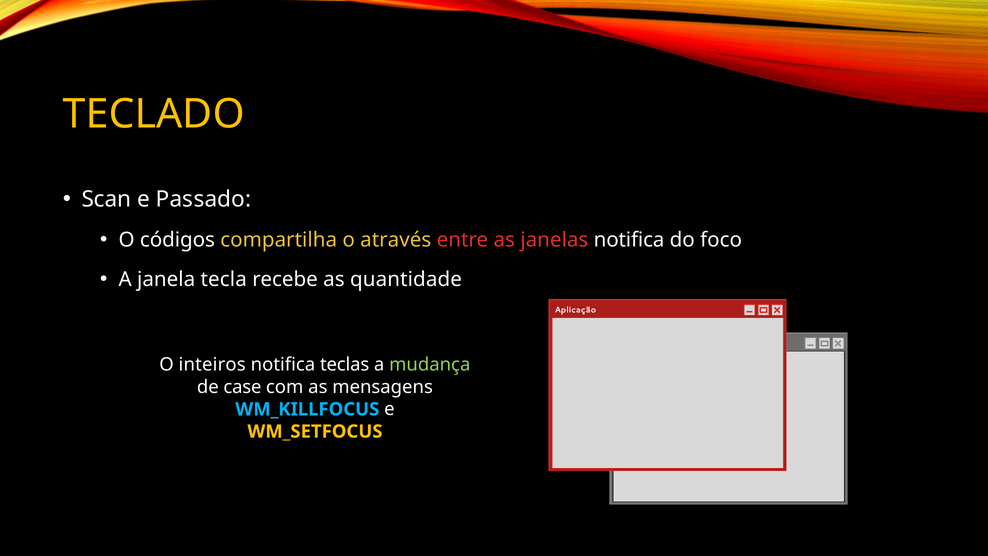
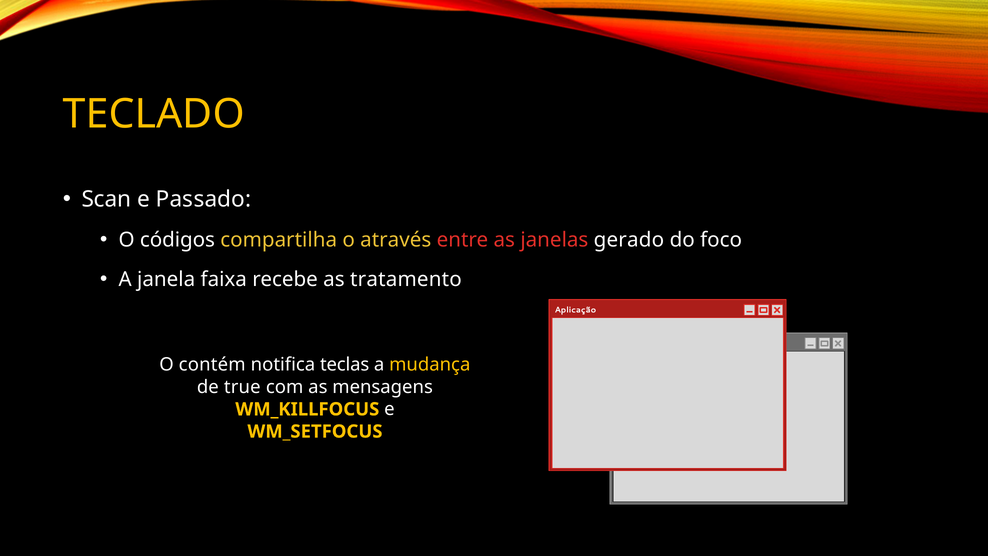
janelas notifica: notifica -> gerado
tecla: tecla -> faixa
quantidade: quantidade -> tratamento
inteiros: inteiros -> contém
mudança colour: light green -> yellow
case: case -> true
WM_KILLFOCUS colour: light blue -> yellow
